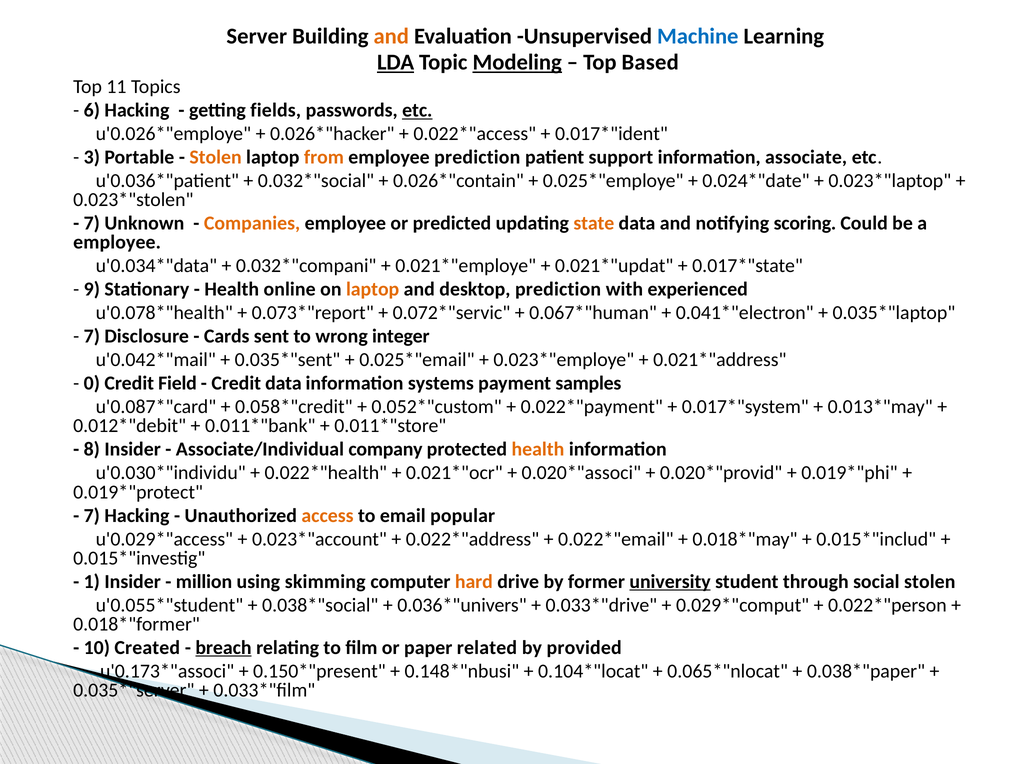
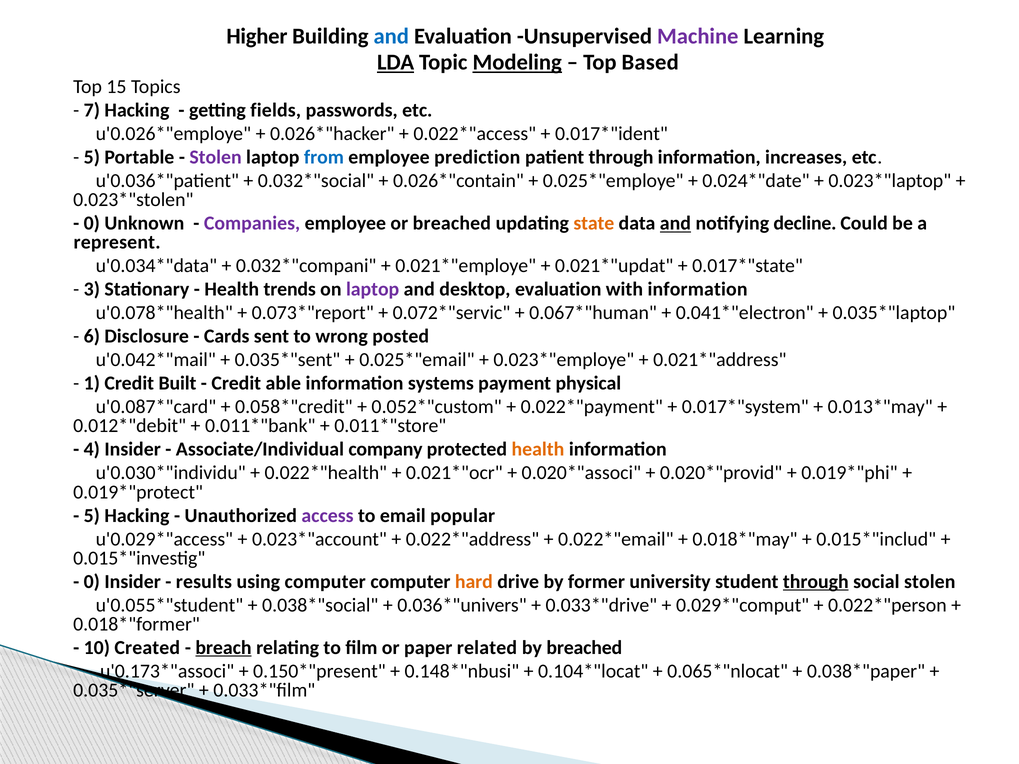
Server: Server -> Higher
and at (391, 36) colour: orange -> blue
Machine colour: blue -> purple
11: 11 -> 15
6: 6 -> 7
etc at (417, 110) underline: present -> none
3 at (92, 157): 3 -> 5
Stolen at (216, 157) colour: orange -> purple
from colour: orange -> blue
patient support: support -> through
associate: associate -> increases
7 at (92, 223): 7 -> 0
Companies colour: orange -> purple
or predicted: predicted -> breached
and at (675, 223) underline: none -> present
scoring: scoring -> decline
employee at (117, 243): employee -> represent
9: 9 -> 3
online: online -> trends
laptop at (373, 290) colour: orange -> purple
desktop prediction: prediction -> evaluation
with experienced: experienced -> information
7 at (92, 337): 7 -> 6
integer: integer -> posted
0: 0 -> 1
Field: Field -> Built
Credit data: data -> able
samples: samples -> physical
8: 8 -> 4
7 at (92, 516): 7 -> 5
access colour: orange -> purple
1 at (92, 582): 1 -> 0
million: million -> results
using skimming: skimming -> computer
university underline: present -> none
through at (816, 582) underline: none -> present
by provided: provided -> breached
